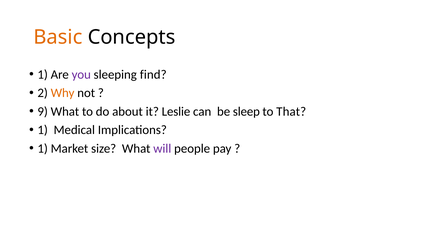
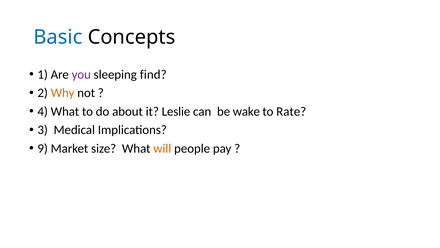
Basic colour: orange -> blue
9: 9 -> 4
sleep: sleep -> wake
That: That -> Rate
1 at (43, 130): 1 -> 3
1 at (43, 148): 1 -> 9
will colour: purple -> orange
